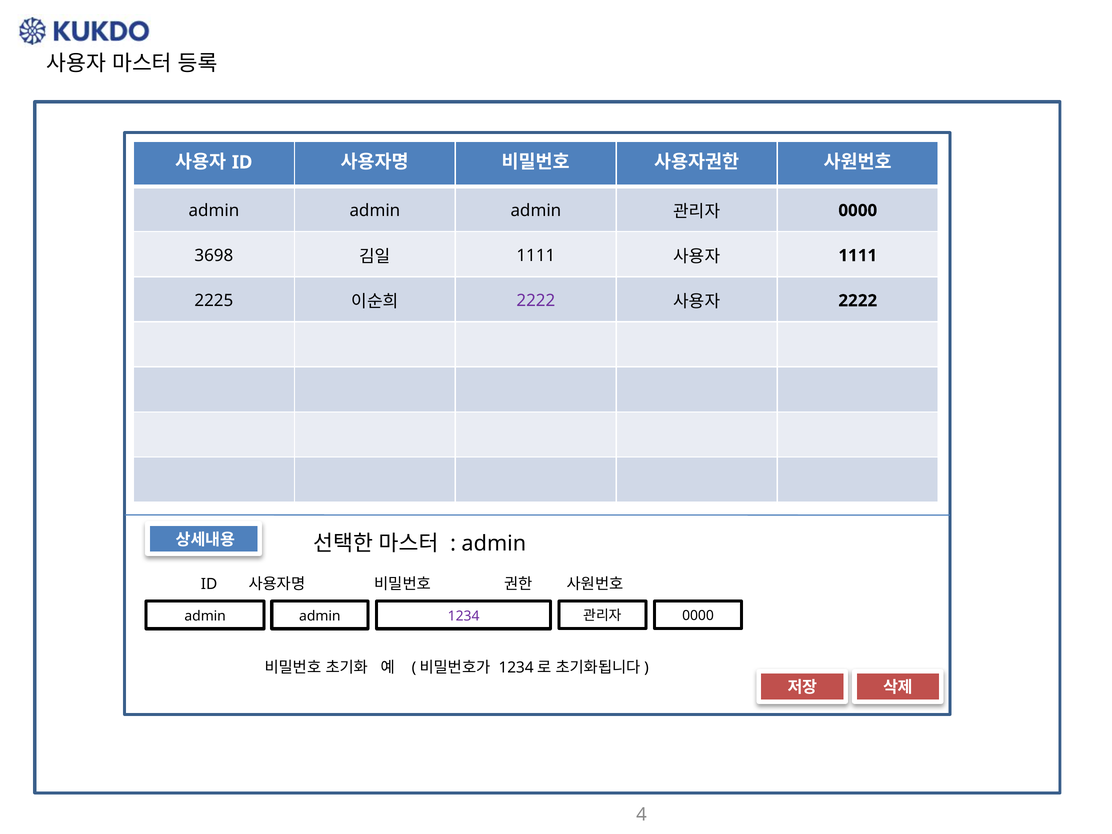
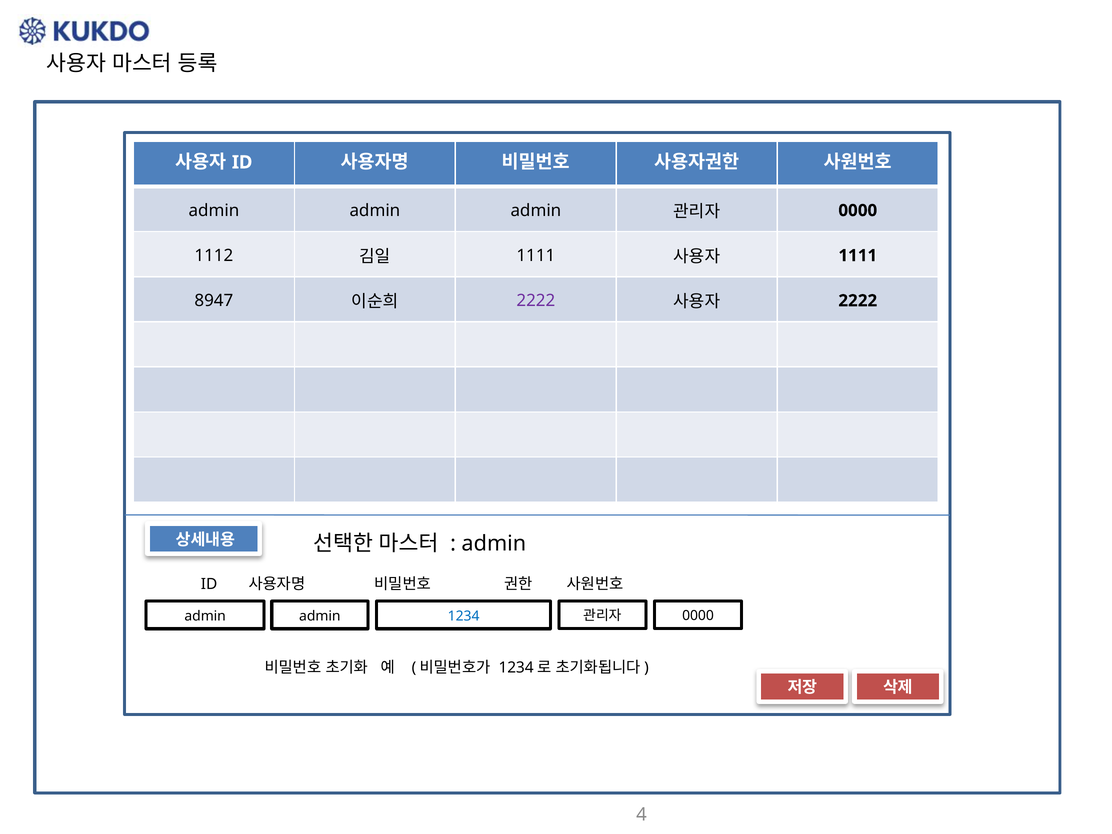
3698: 3698 -> 1112
2225: 2225 -> 8947
1234 colour: purple -> blue
